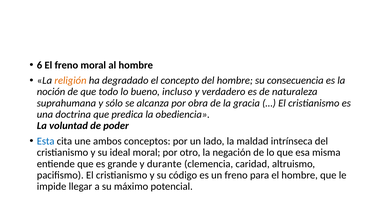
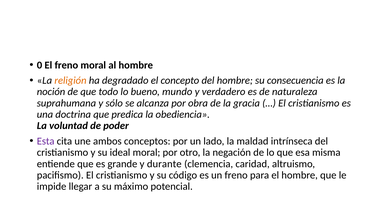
6: 6 -> 0
incluso: incluso -> mundo
Esta colour: blue -> purple
